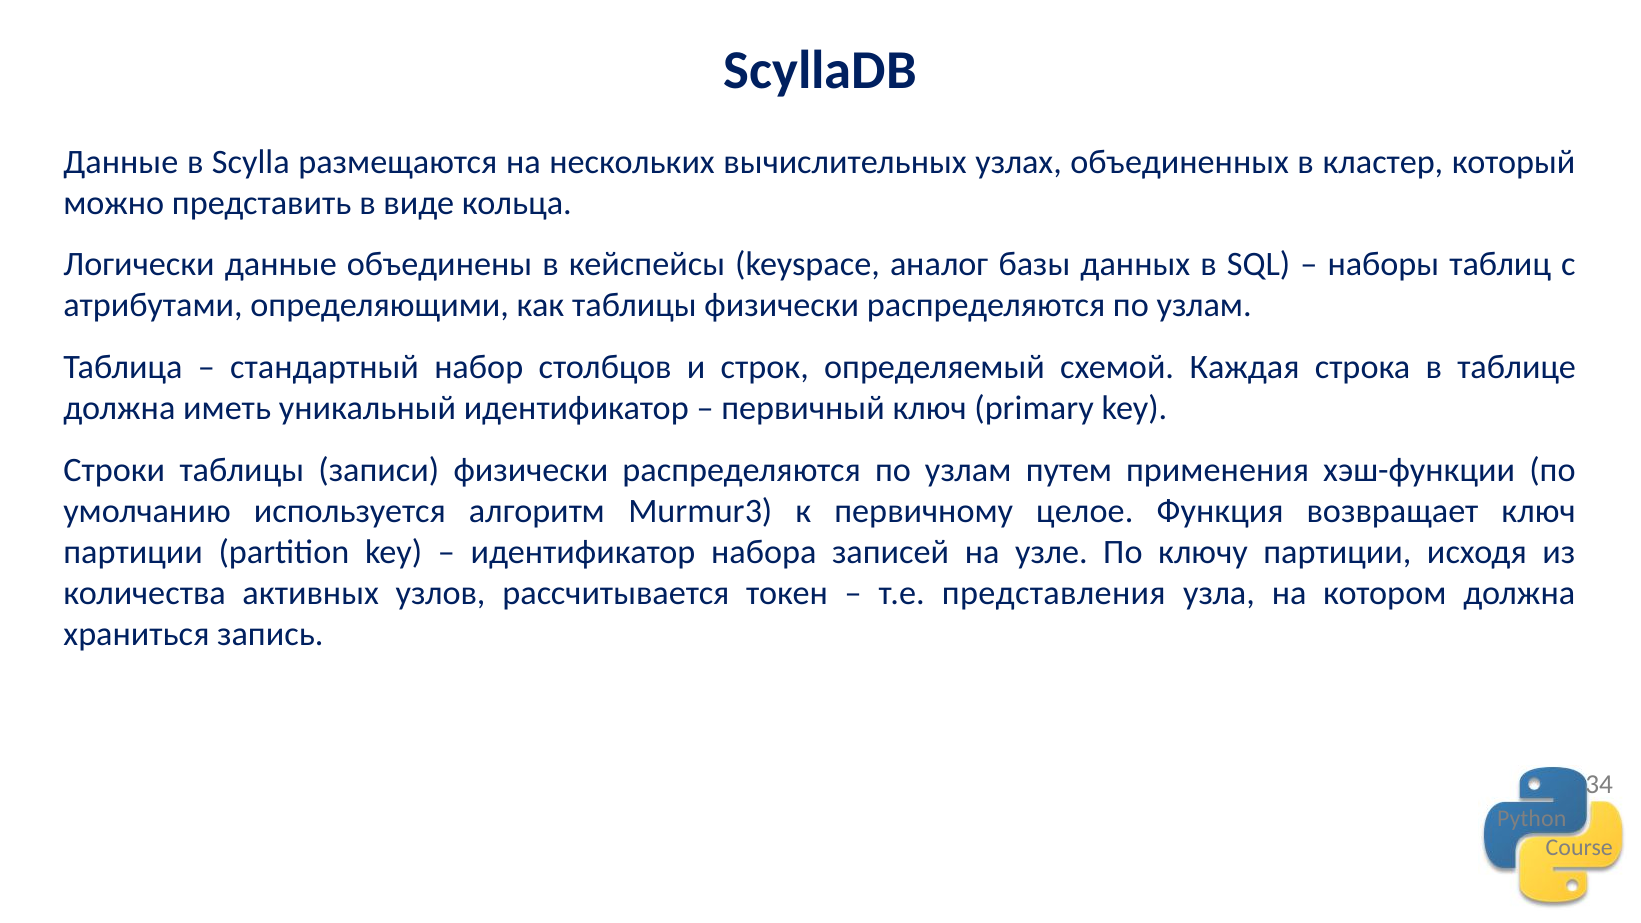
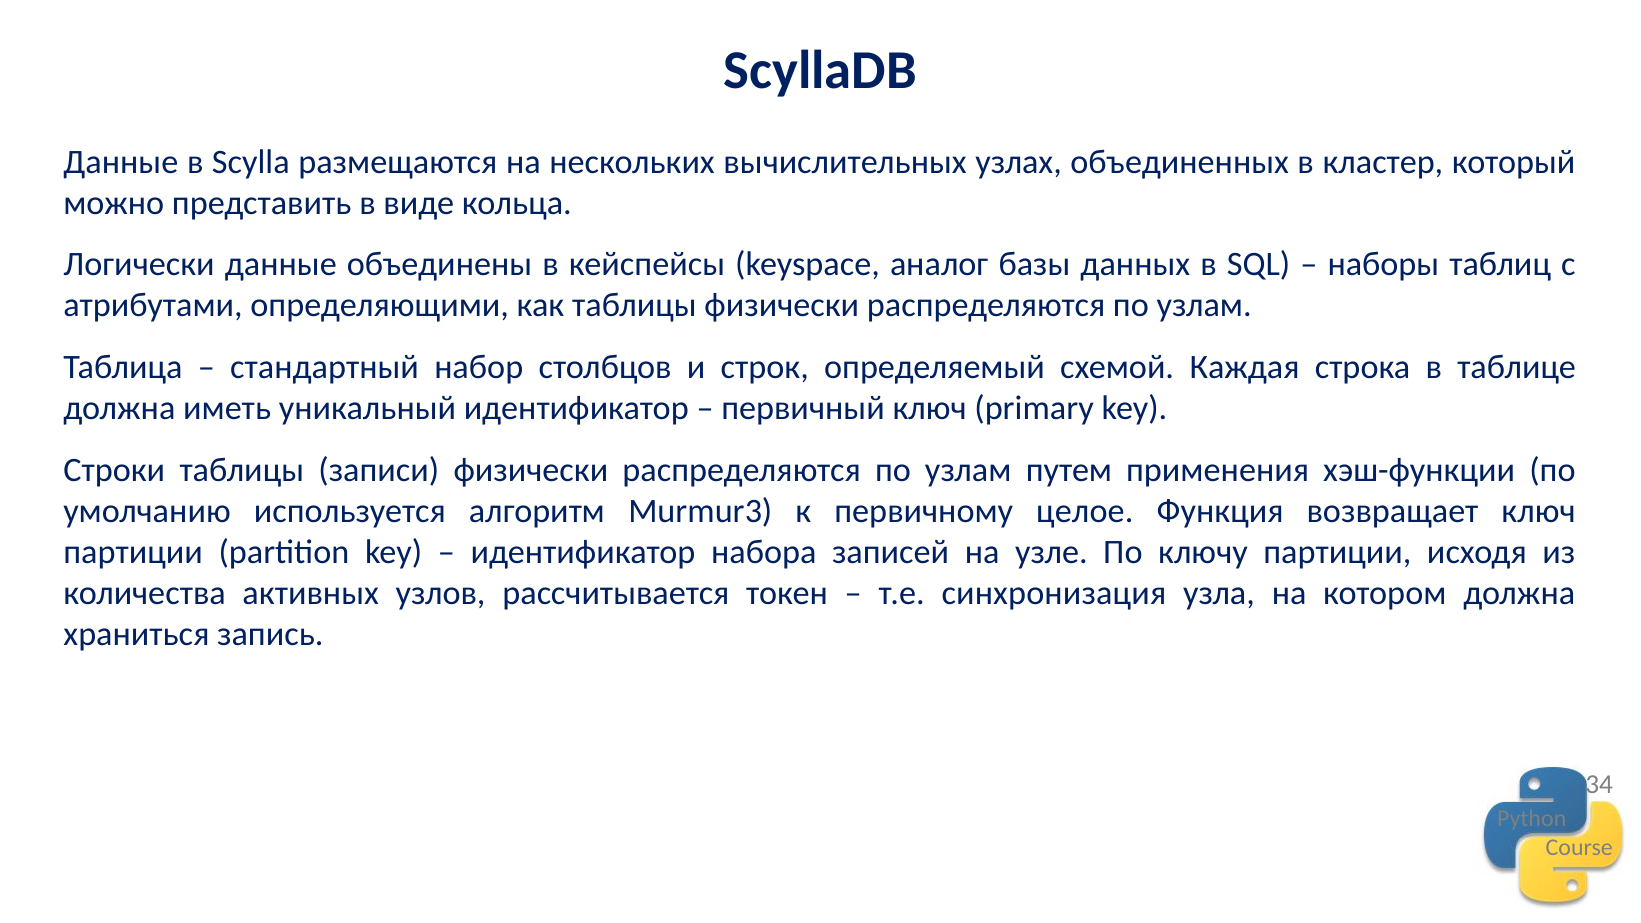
представления: представления -> синхронизация
